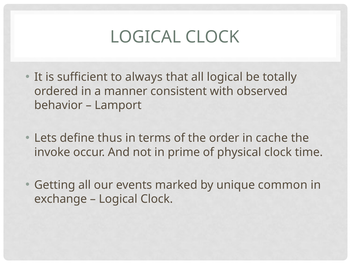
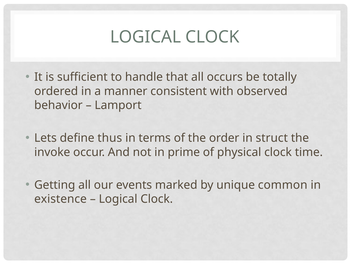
always: always -> handle
all logical: logical -> occurs
cache: cache -> struct
exchange: exchange -> existence
